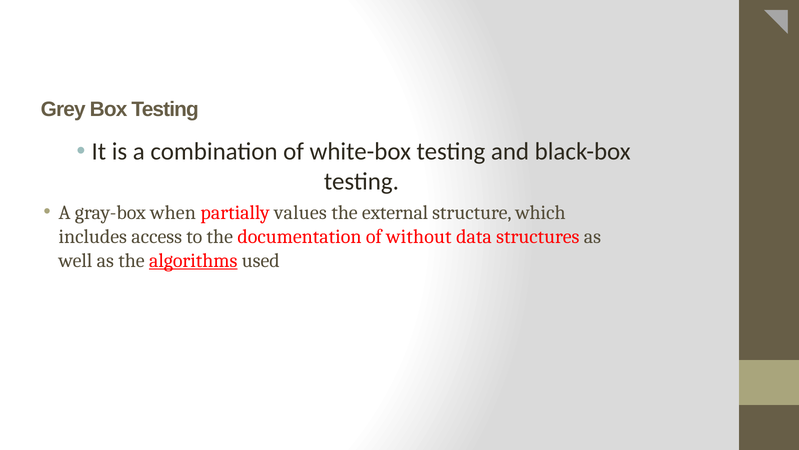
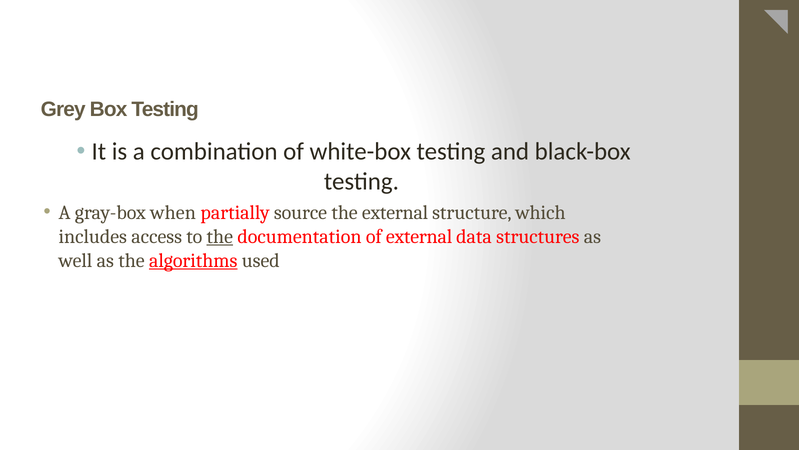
values: values -> source
the at (220, 236) underline: none -> present
of without: without -> external
